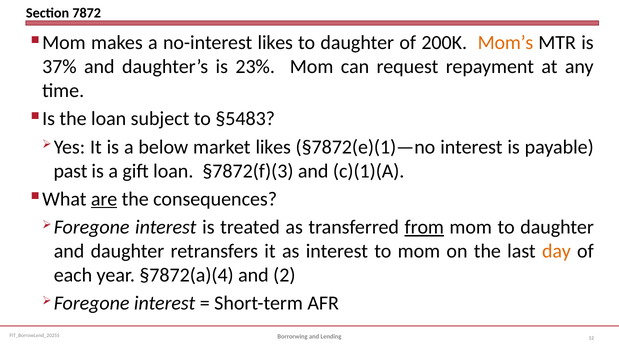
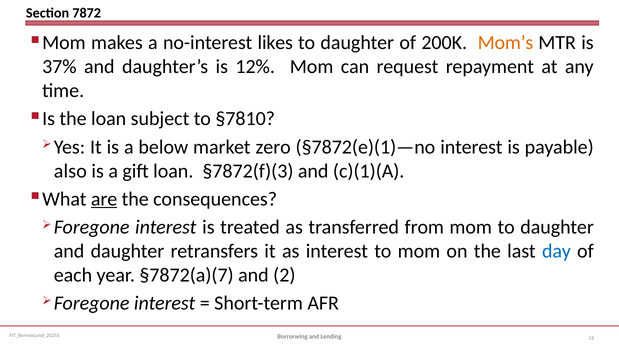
23%: 23% -> 12%
§5483: §5483 -> §7810
market likes: likes -> zero
past: past -> also
from underline: present -> none
day colour: orange -> blue
§7872(a)(4: §7872(a)(4 -> §7872(a)(7
